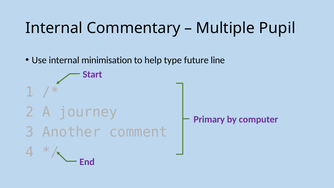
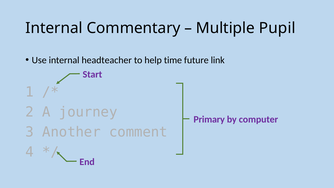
minimisation: minimisation -> headteacher
type: type -> time
line: line -> link
